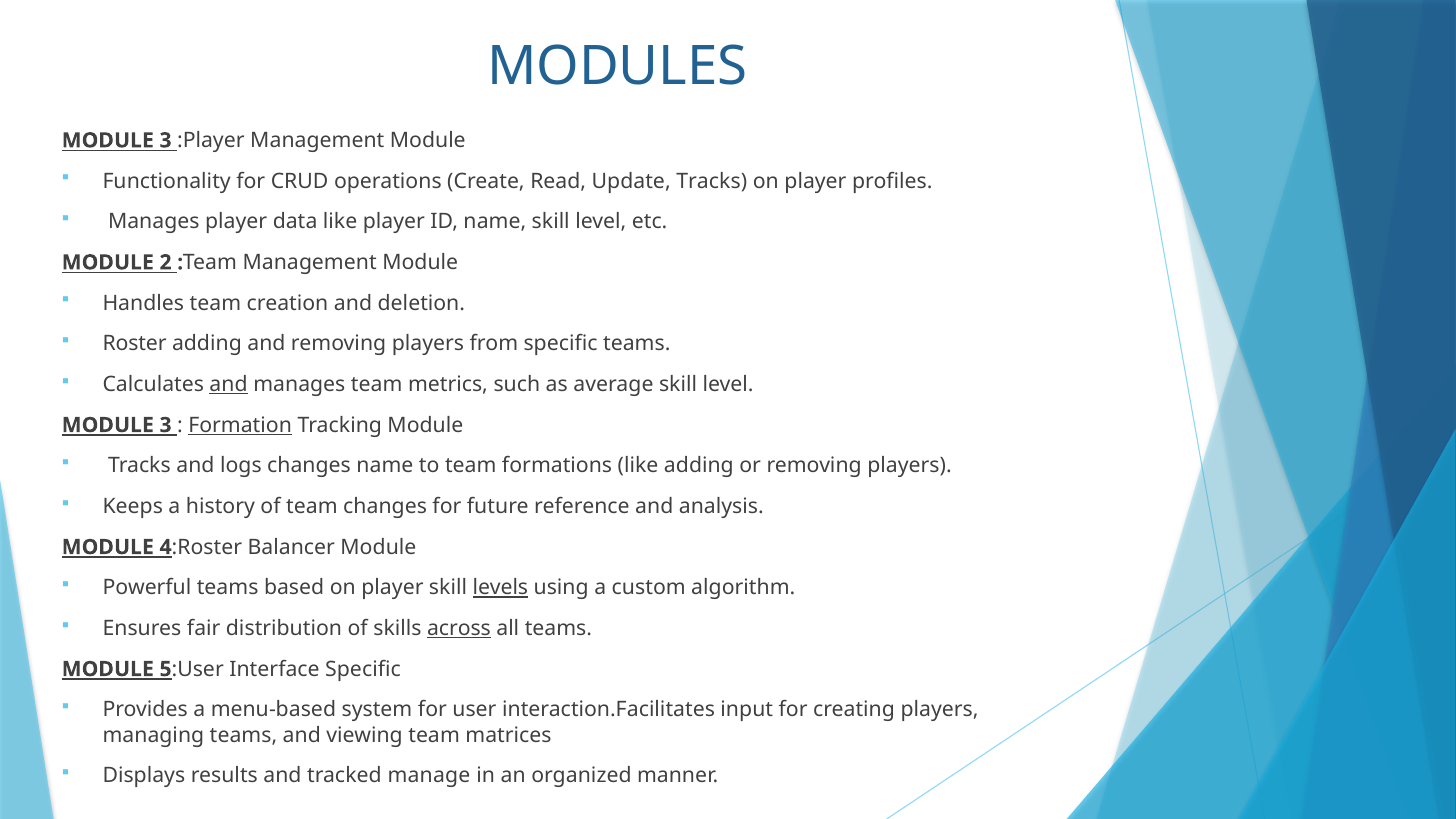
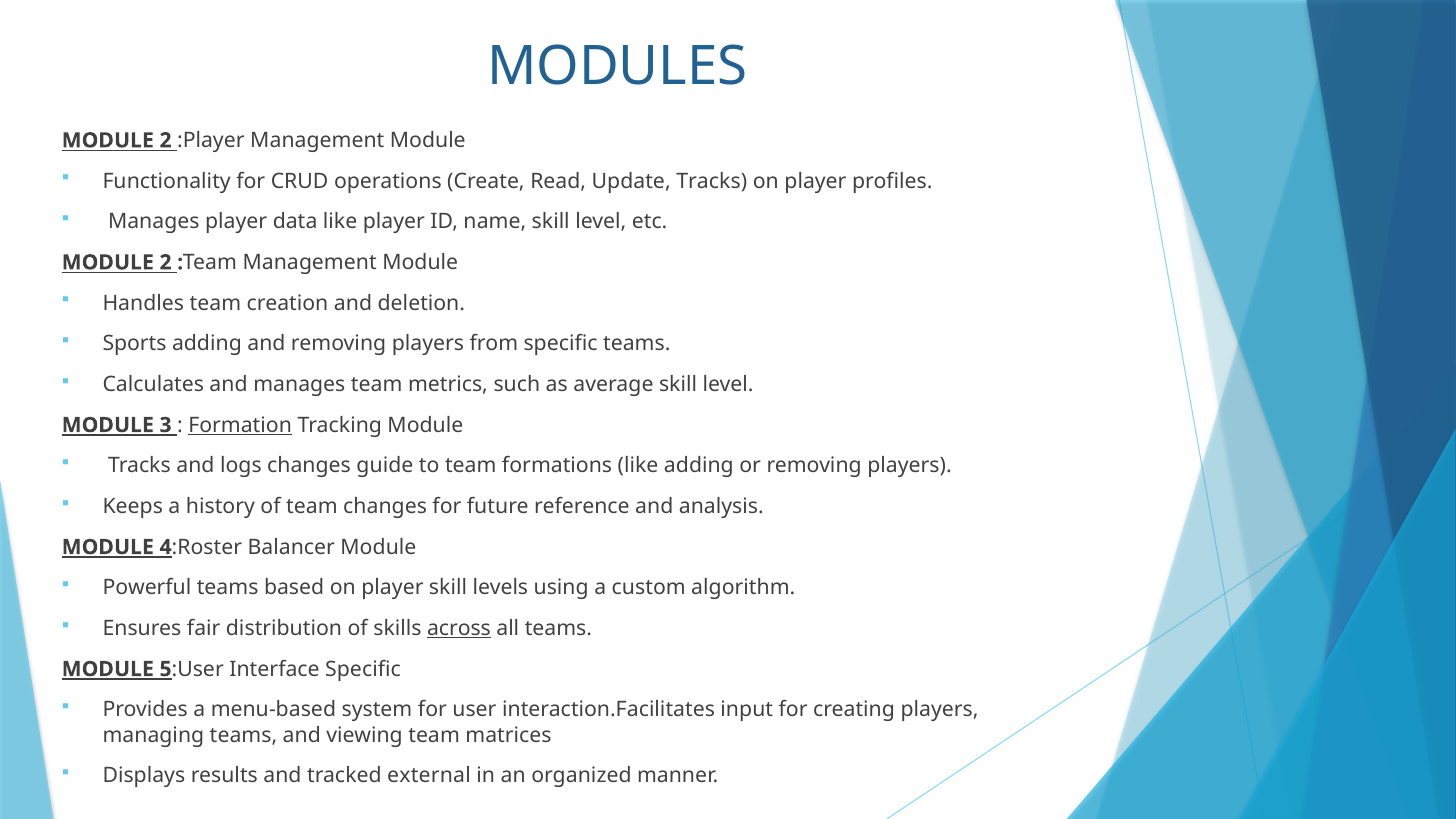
3 at (166, 140): 3 -> 2
Roster: Roster -> Sports
and at (229, 384) underline: present -> none
changes name: name -> guide
levels underline: present -> none
manage: manage -> external
